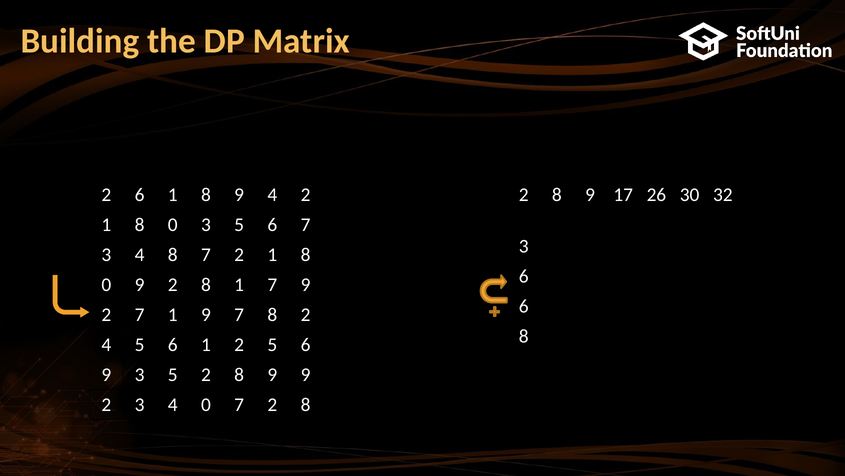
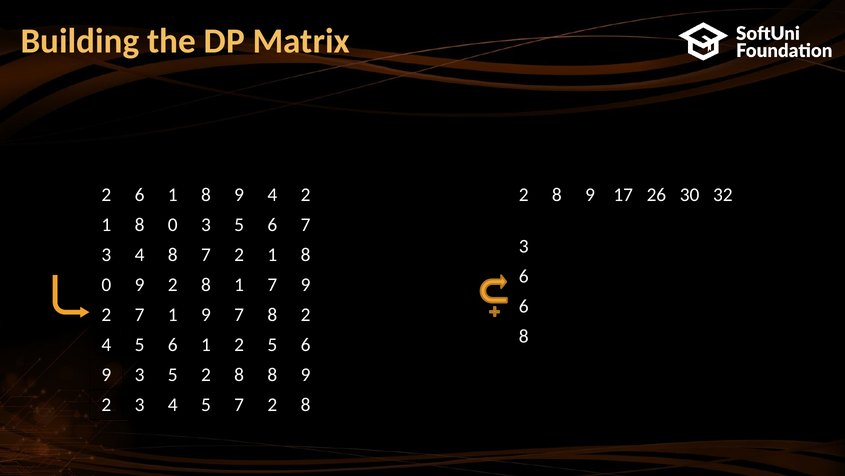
5 2 8 9: 9 -> 8
3 4 0: 0 -> 5
